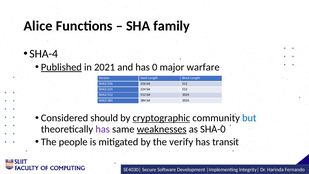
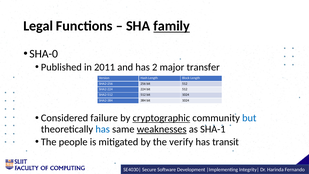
Alice: Alice -> Legal
family underline: none -> present
SHA-4: SHA-4 -> SHA-0
Published underline: present -> none
2021: 2021 -> 2011
0: 0 -> 2
warfare: warfare -> transfer
should: should -> failure
has at (103, 129) colour: purple -> blue
SHA-0: SHA-0 -> SHA-1
